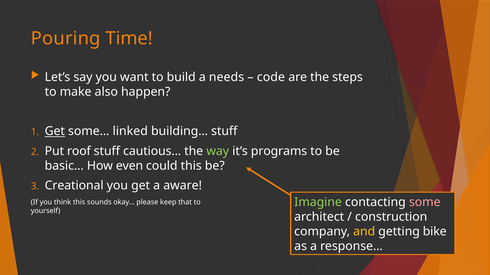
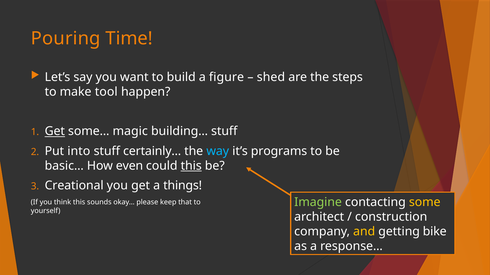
needs: needs -> figure
code: code -> shed
also: also -> tool
linked: linked -> magic
roof: roof -> into
cautious…: cautious… -> certainly…
way colour: light green -> light blue
this at (191, 166) underline: none -> present
aware: aware -> things
some colour: pink -> yellow
